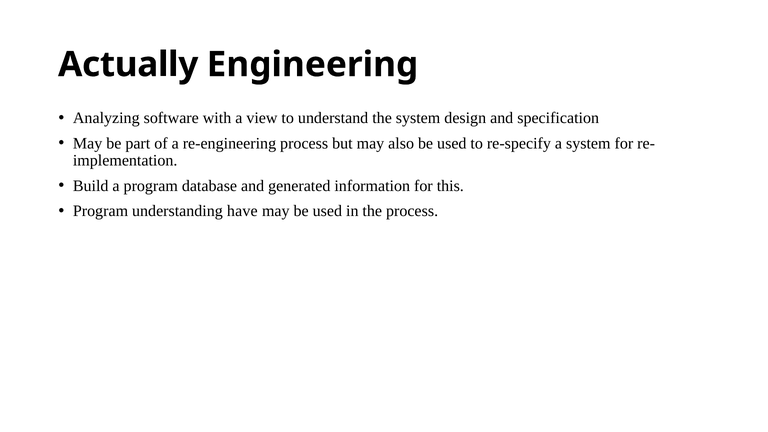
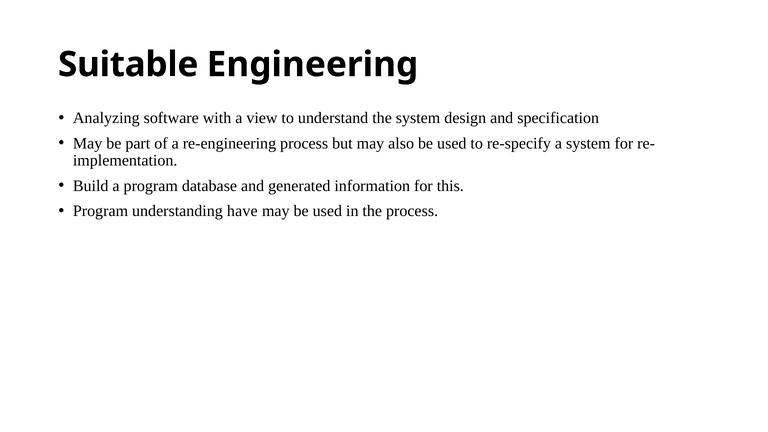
Actually: Actually -> Suitable
